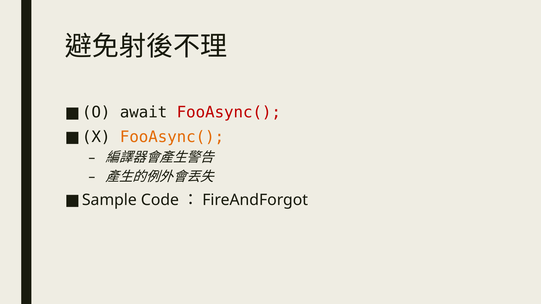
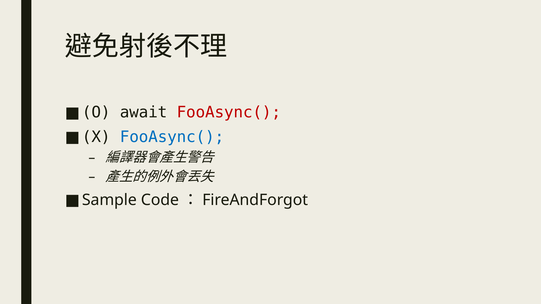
FooAsync( at (172, 137) colour: orange -> blue
